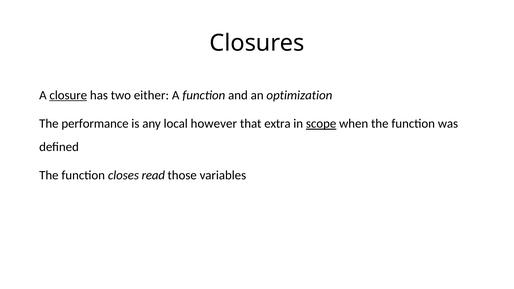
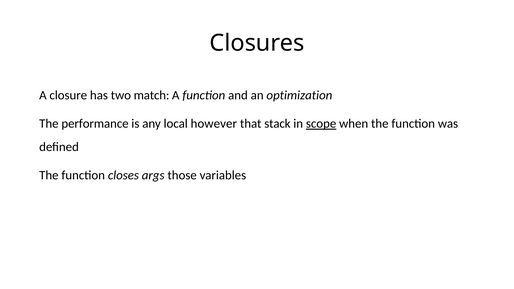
closure underline: present -> none
either: either -> match
extra: extra -> stack
read: read -> args
